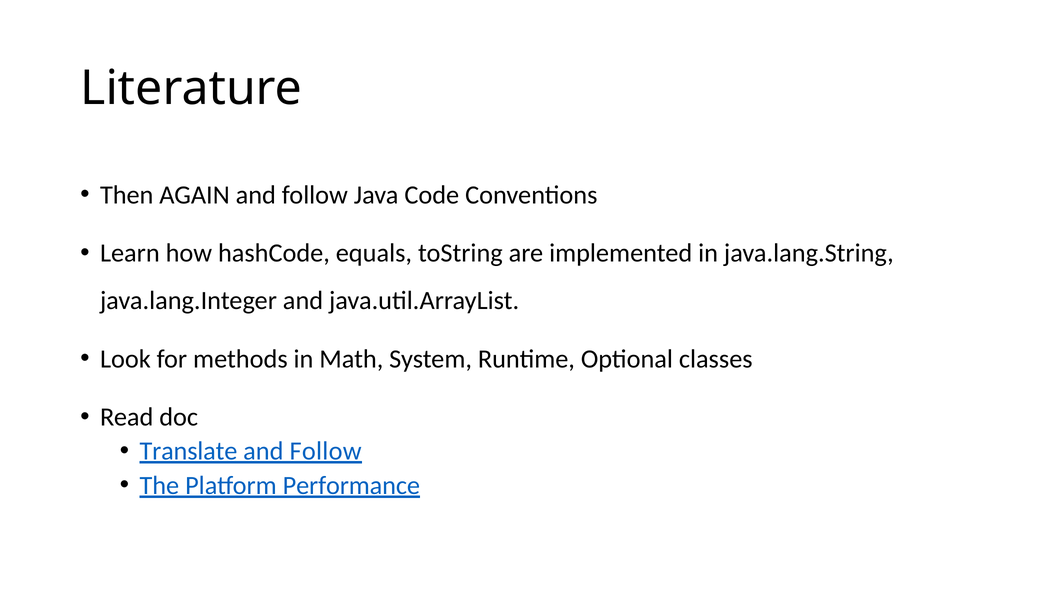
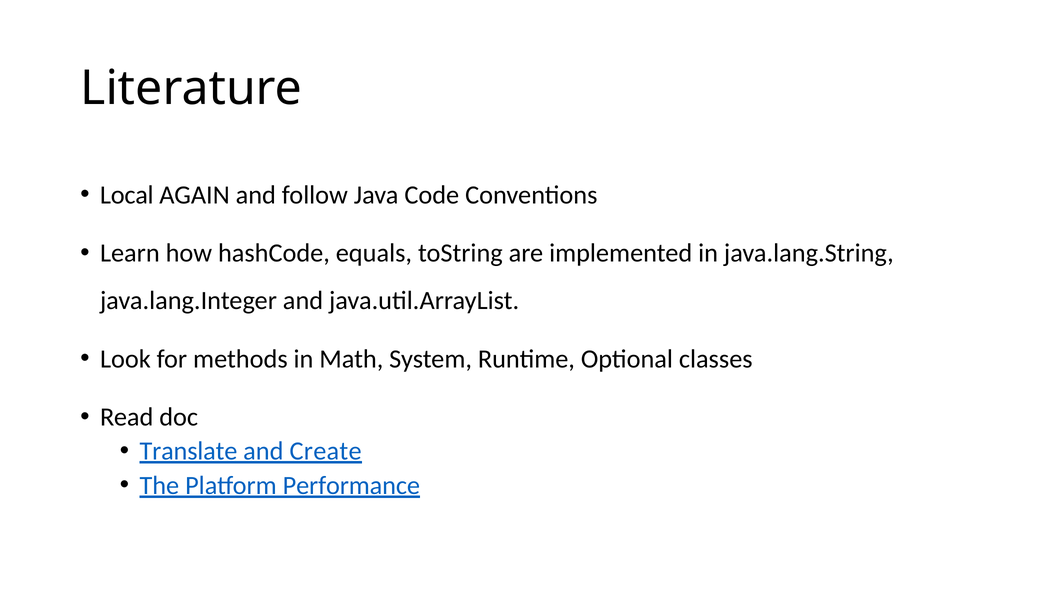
Then: Then -> Local
Follow at (326, 451): Follow -> Create
